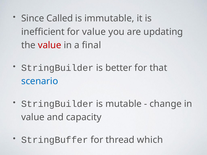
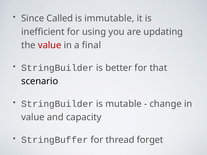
for value: value -> using
scenario colour: blue -> black
which: which -> forget
